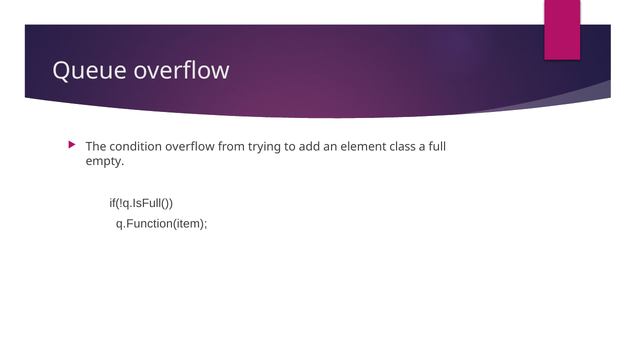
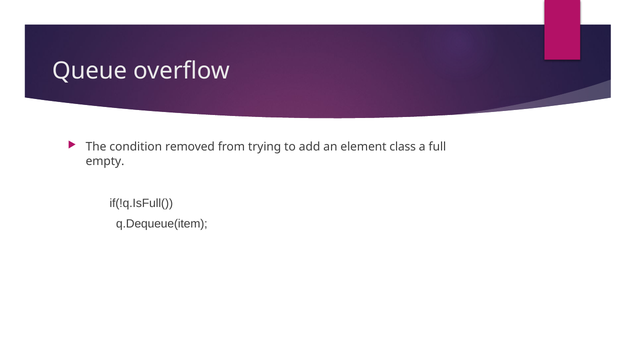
condition overflow: overflow -> removed
q.Function(item: q.Function(item -> q.Dequeue(item
